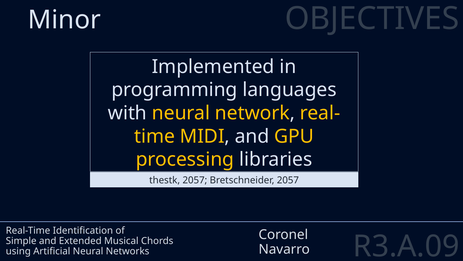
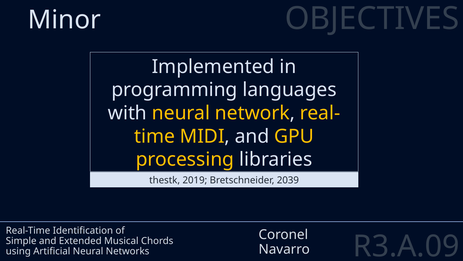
thestk 2057: 2057 -> 2019
Bretschneider 2057: 2057 -> 2039
